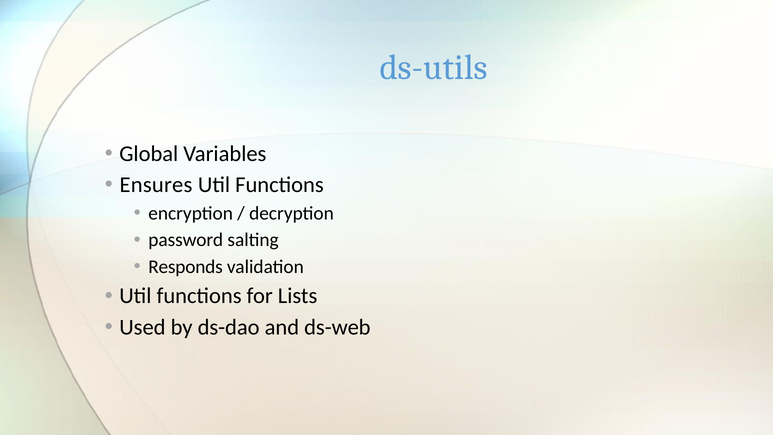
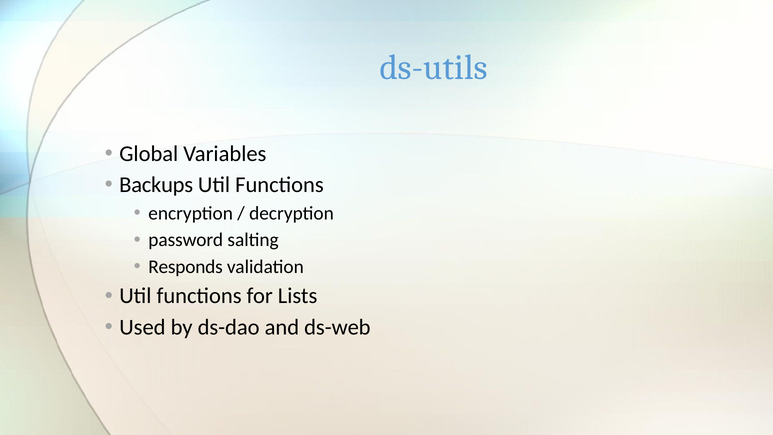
Ensures: Ensures -> Backups
